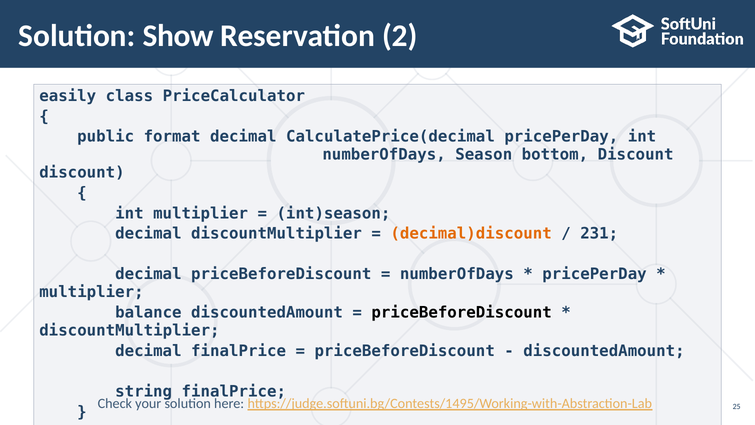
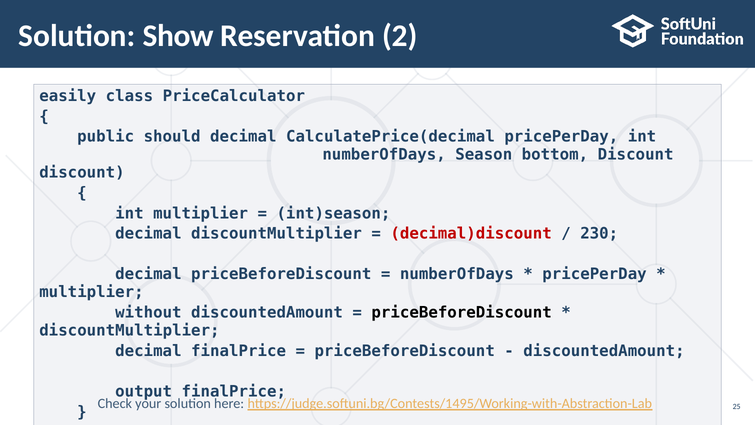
format: format -> should
decimal)discount colour: orange -> red
231: 231 -> 230
balance: balance -> without
string: string -> output
